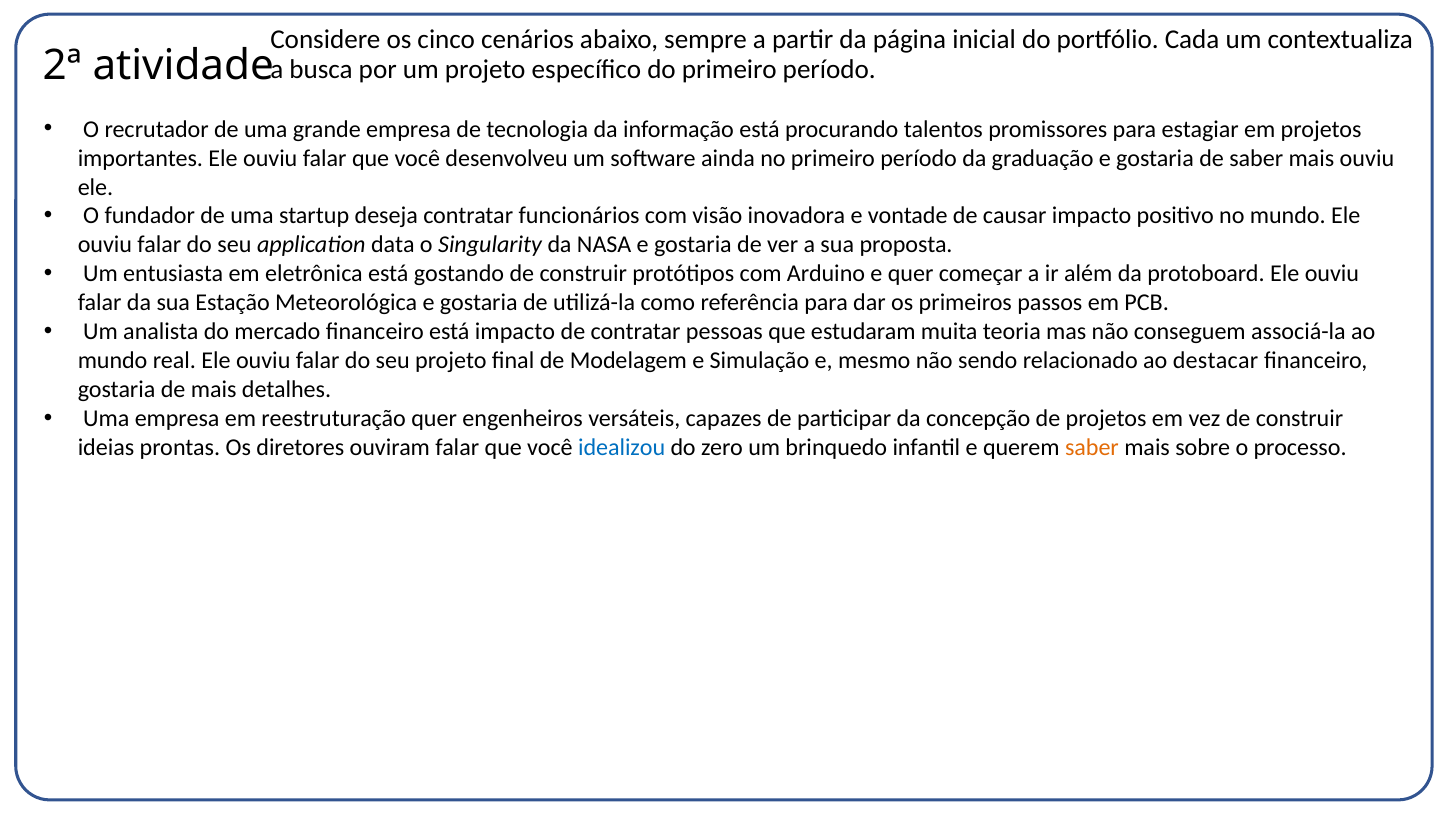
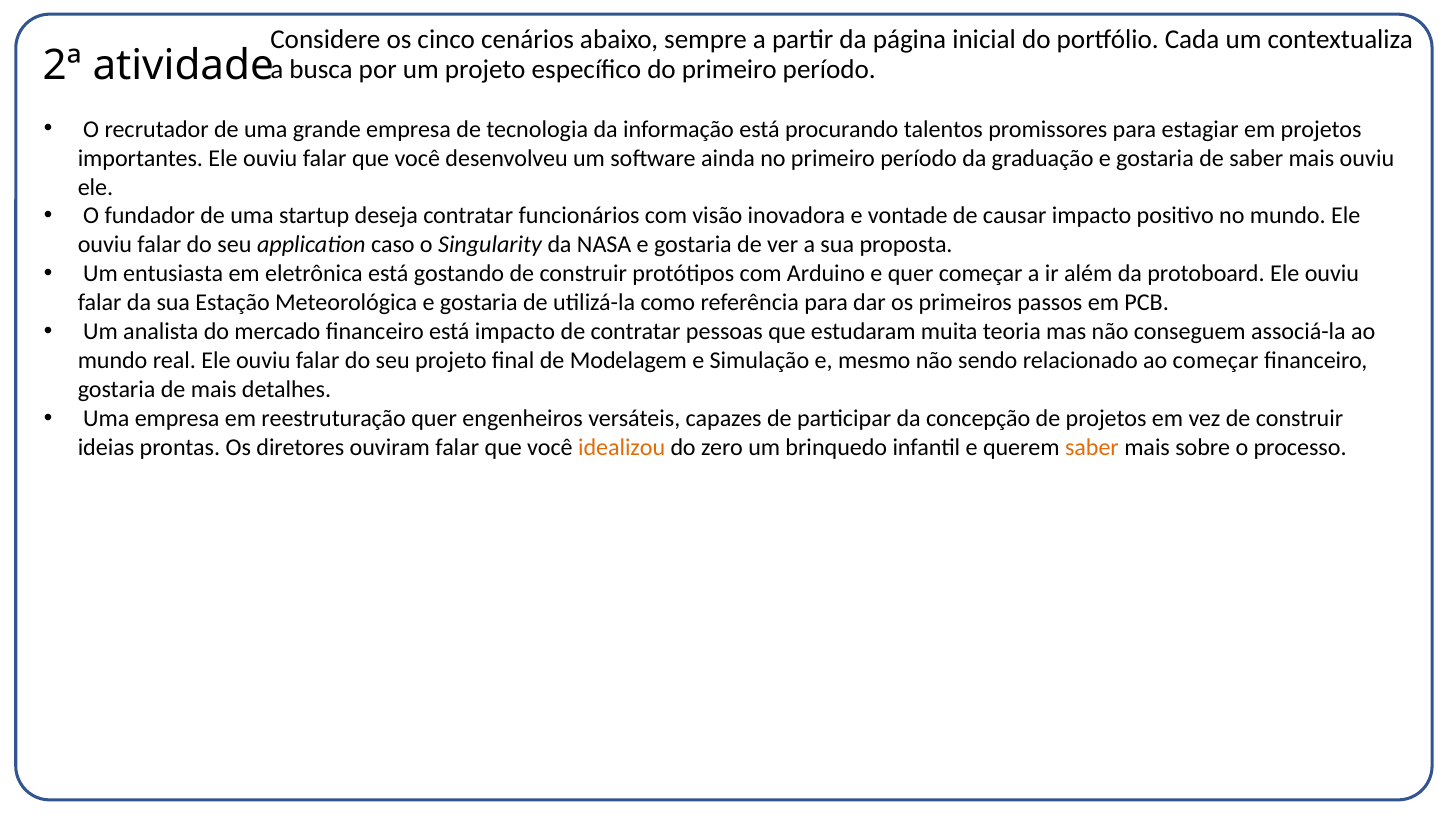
data: data -> caso
ao destacar: destacar -> começar
idealizou colour: blue -> orange
